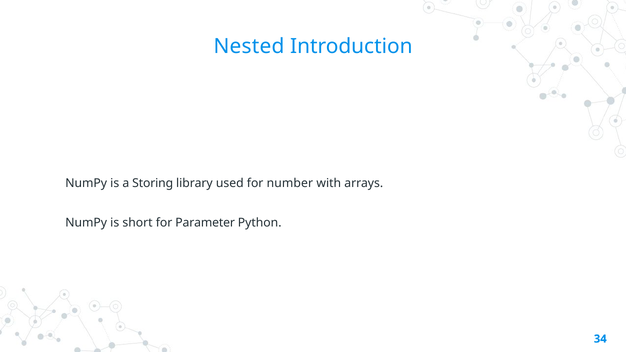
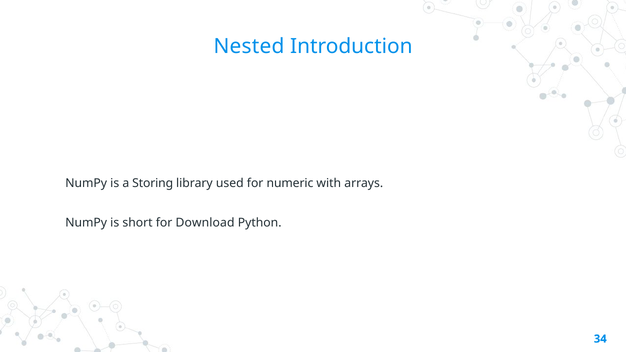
number: number -> numeric
Parameter: Parameter -> Download
